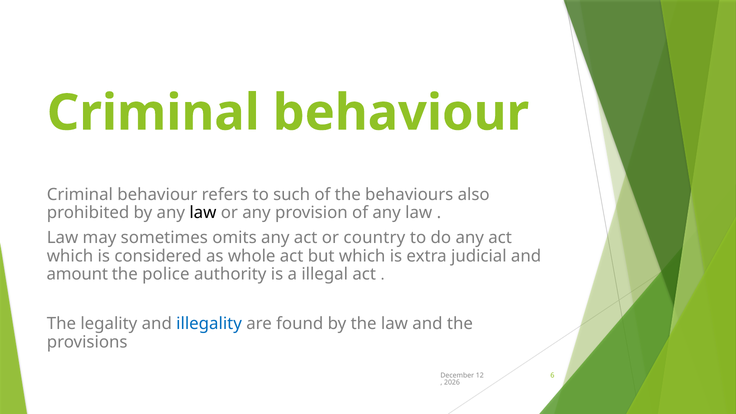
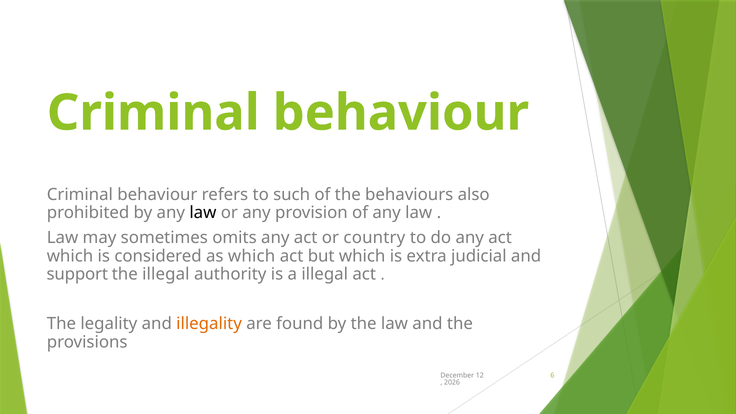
as whole: whole -> which
amount: amount -> support
the police: police -> illegal
illegality colour: blue -> orange
